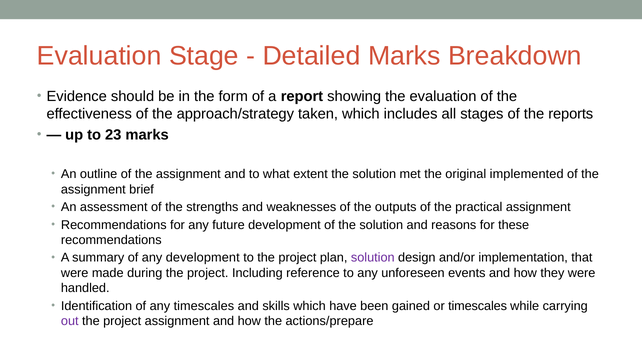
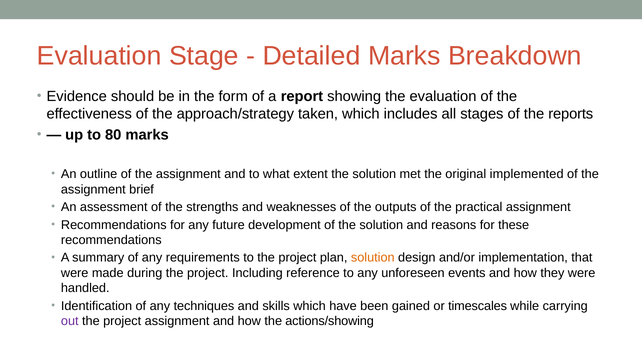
23: 23 -> 80
any development: development -> requirements
solution at (373, 258) colour: purple -> orange
any timescales: timescales -> techniques
actions/prepare: actions/prepare -> actions/showing
